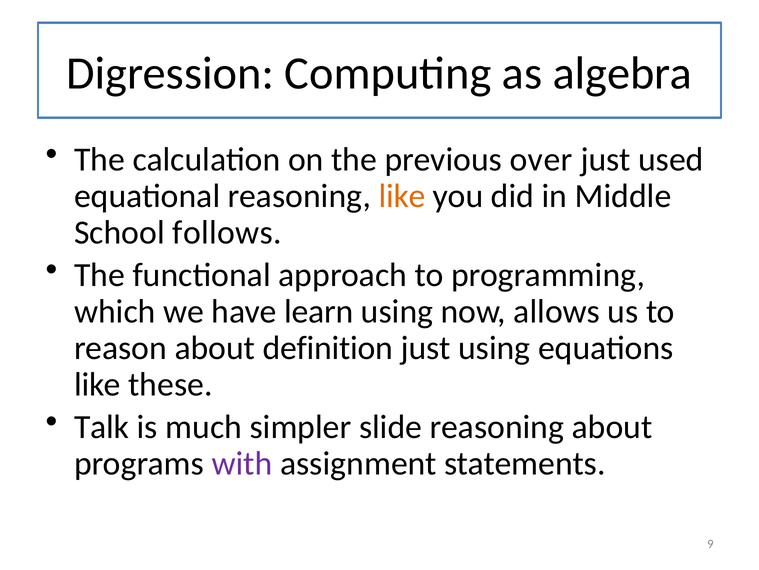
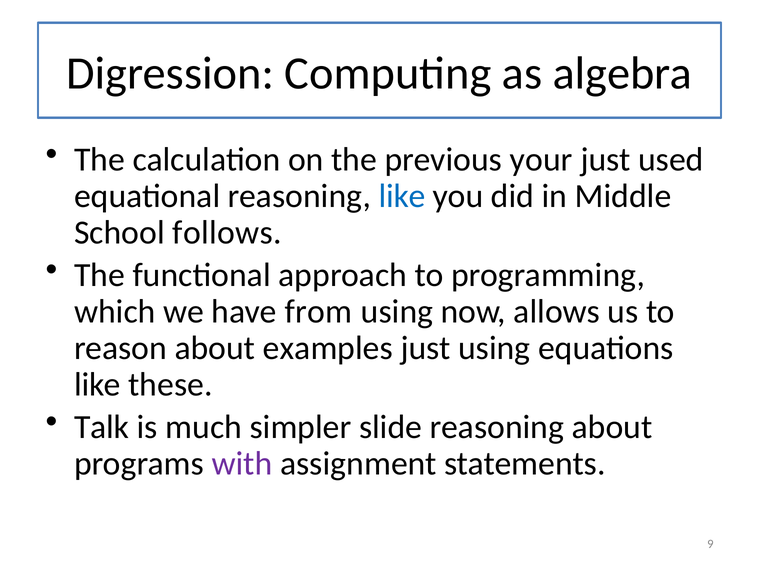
over: over -> your
like at (402, 196) colour: orange -> blue
learn: learn -> from
definition: definition -> examples
